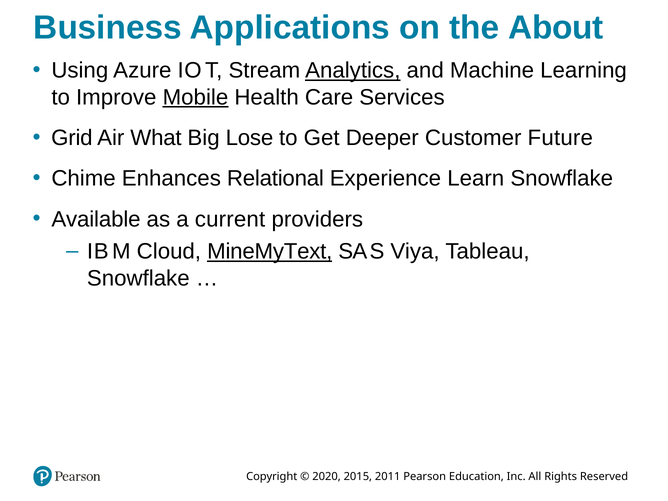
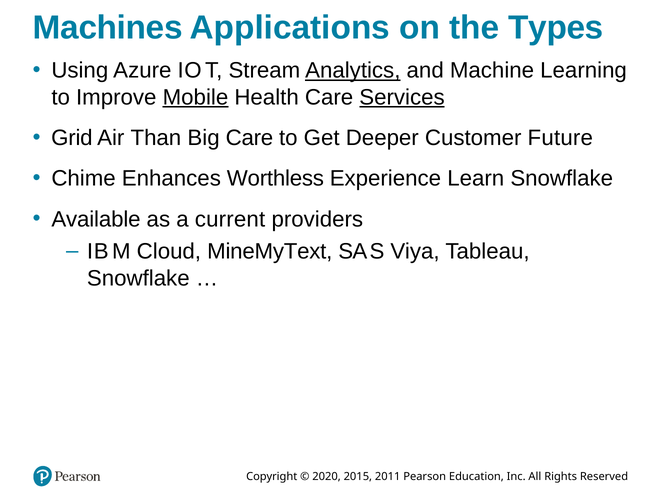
Business: Business -> Machines
About: About -> Types
Services underline: none -> present
What: What -> Than
Big Lose: Lose -> Care
Relational: Relational -> Worthless
MineMyText underline: present -> none
